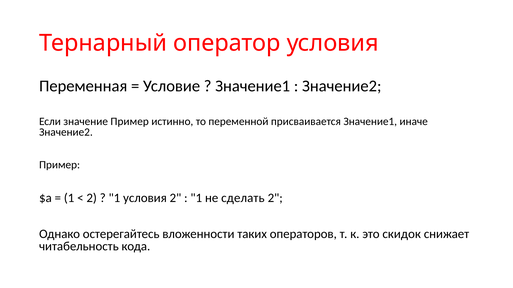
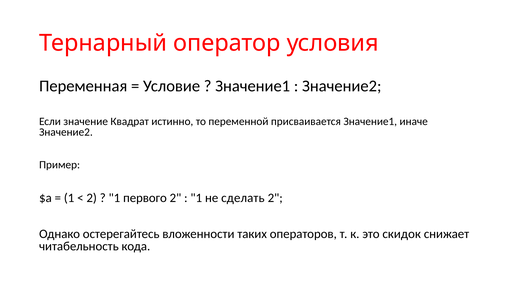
значение Пример: Пример -> Квадрат
1 условия: условия -> первого
